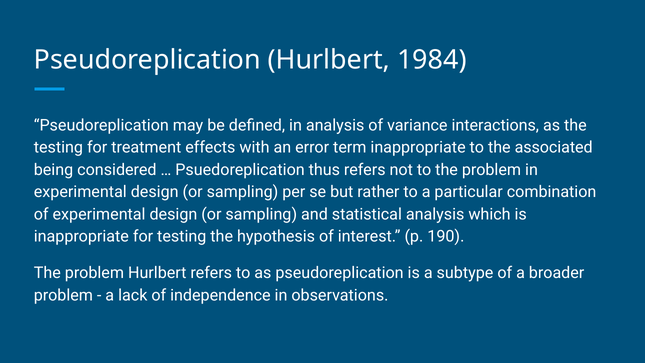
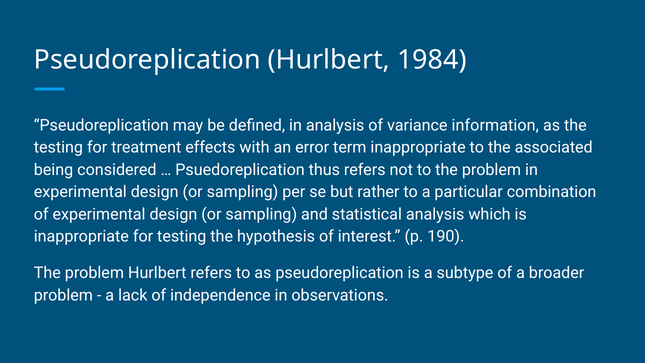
interactions: interactions -> information
